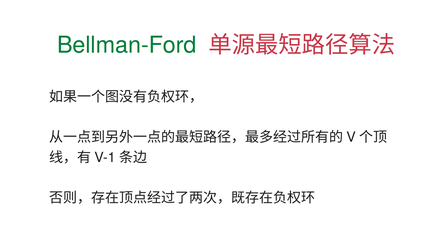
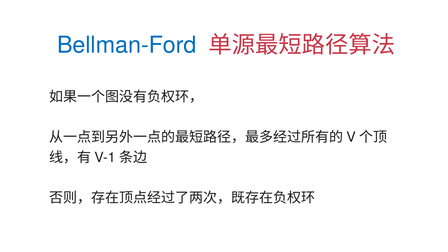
Bellman-Ford colour: green -> blue
